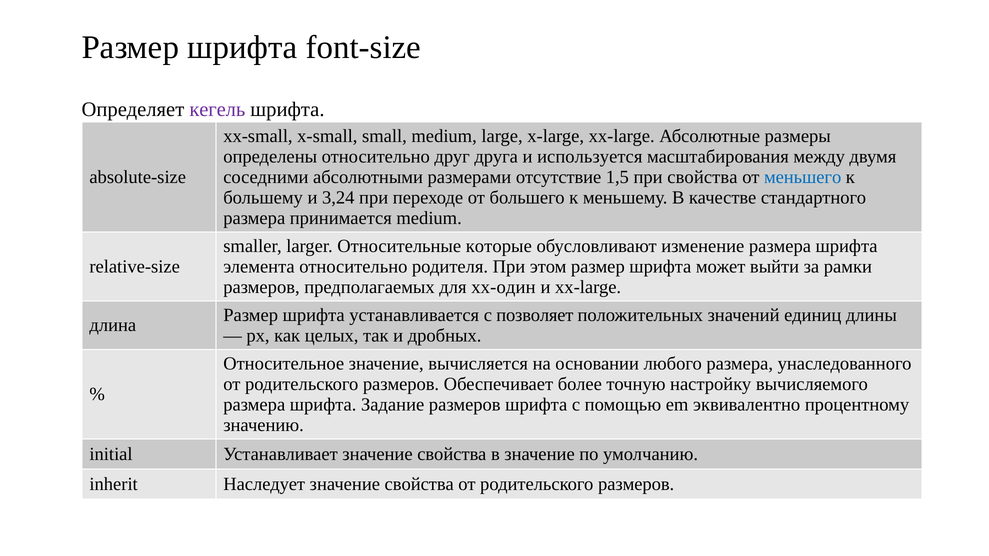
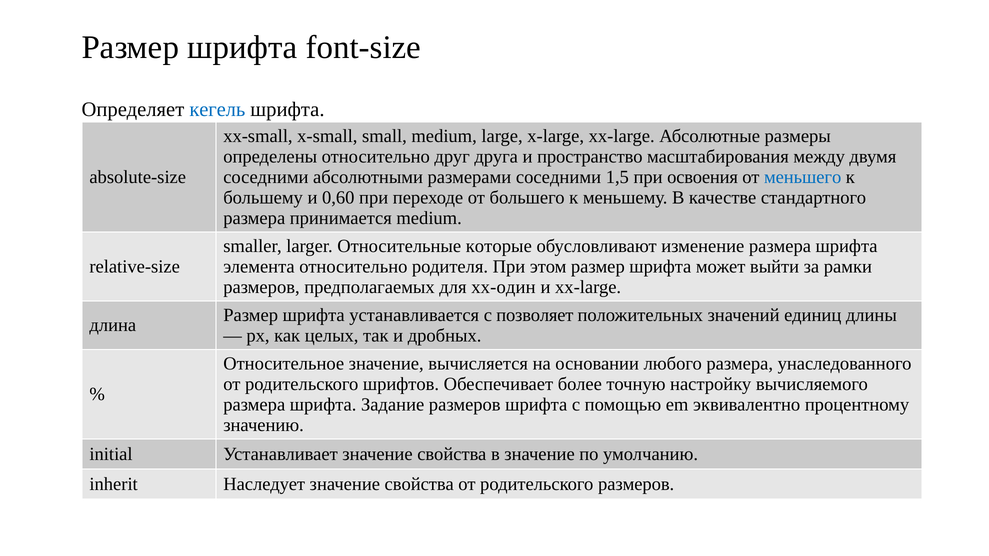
кегель colour: purple -> blue
используется: используется -> пространство
размерами отсутствие: отсутствие -> соседними
при свойства: свойства -> освоения
3,24: 3,24 -> 0,60
размеров at (401, 384): размеров -> шрифтов
